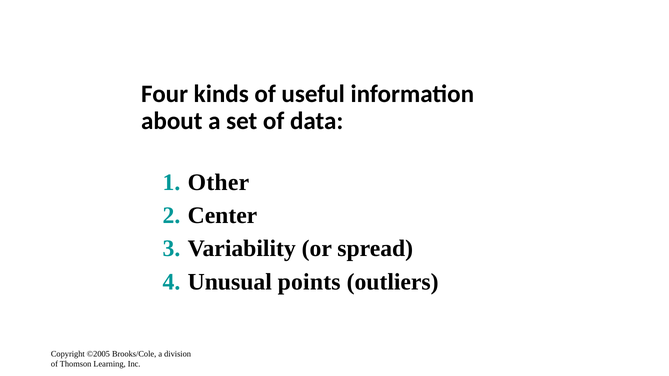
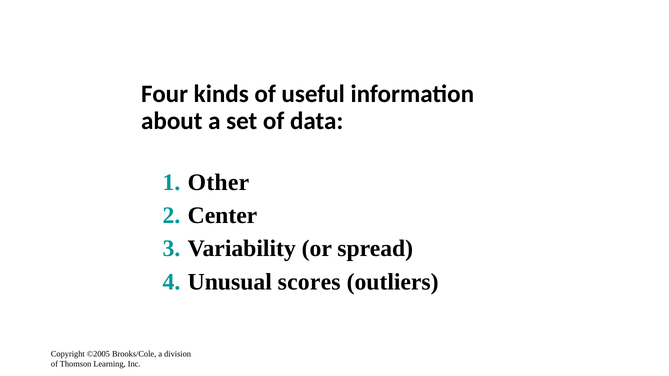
points: points -> scores
